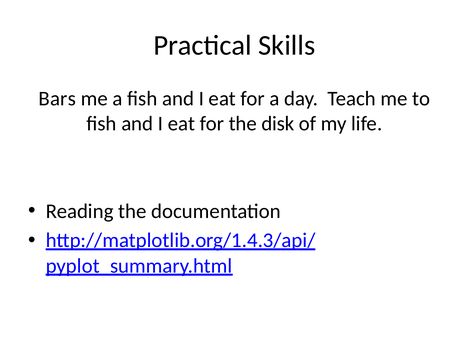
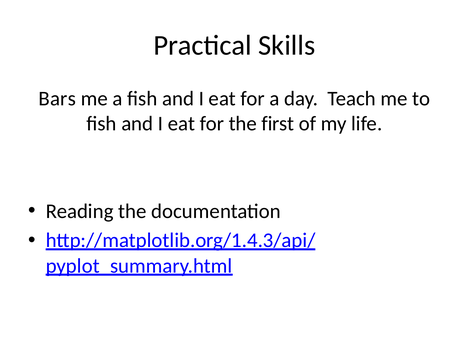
disk: disk -> first
